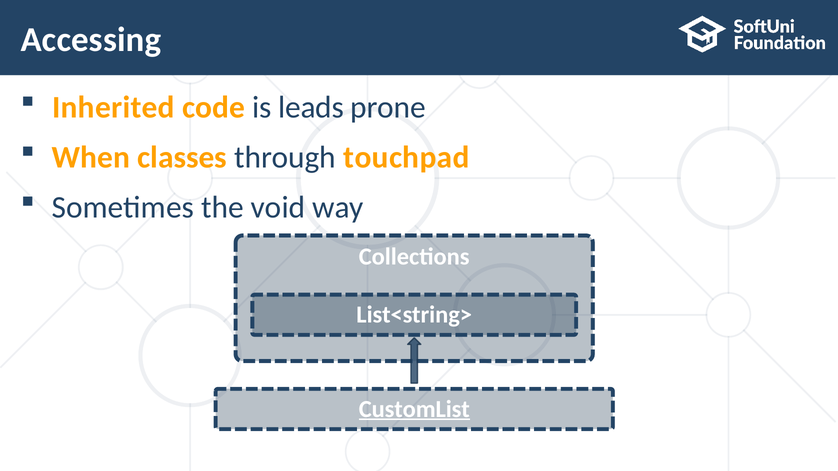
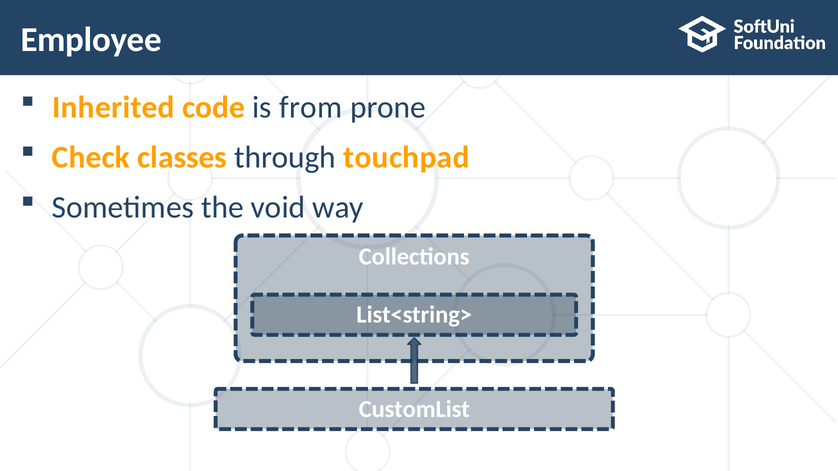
Accessing: Accessing -> Employee
leads: leads -> from
When: When -> Check
CustomList underline: present -> none
